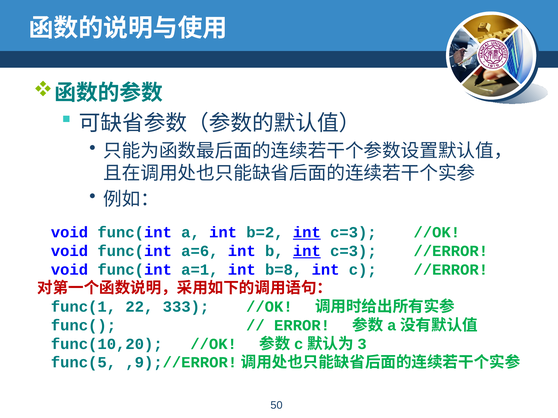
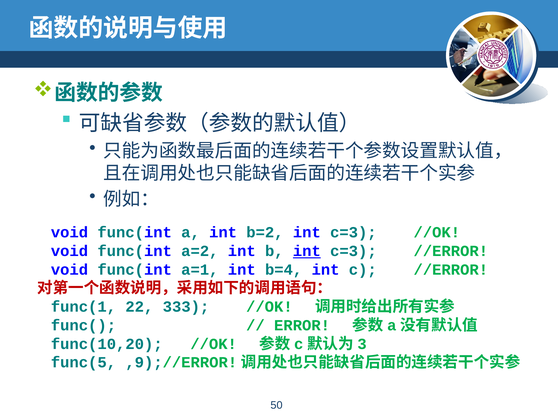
int at (307, 233) underline: present -> none
a=6: a=6 -> a=2
b=8: b=8 -> b=4
